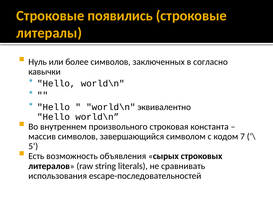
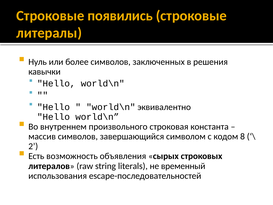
согласно: согласно -> решения
7: 7 -> 8
5: 5 -> 2
сравнивать: сравнивать -> временный
